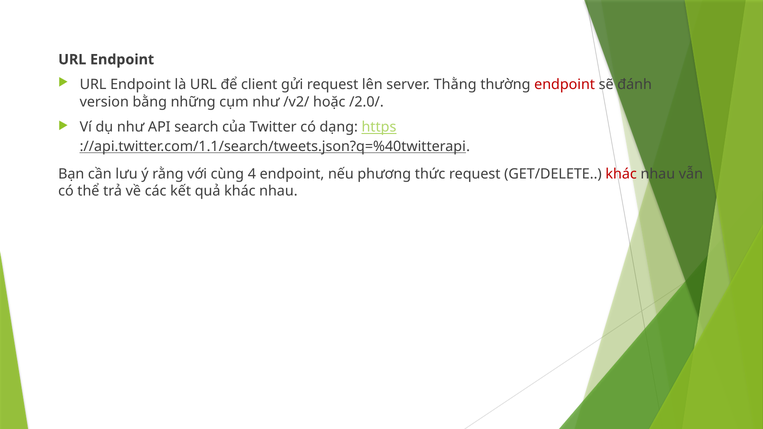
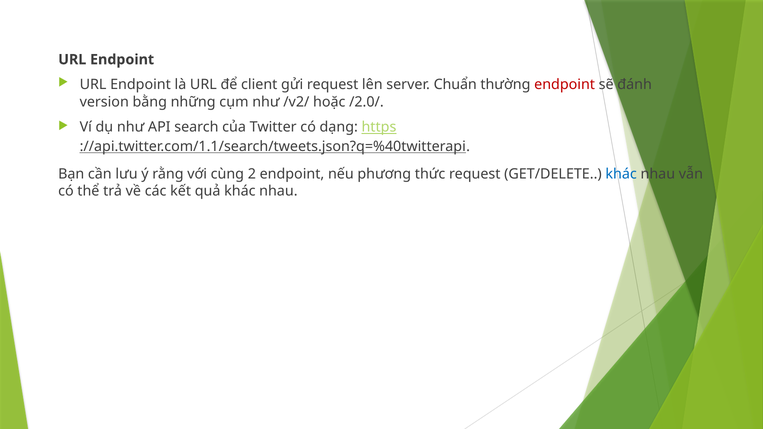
Thằng: Thằng -> Chuẩn
4: 4 -> 2
khác at (621, 174) colour: red -> blue
